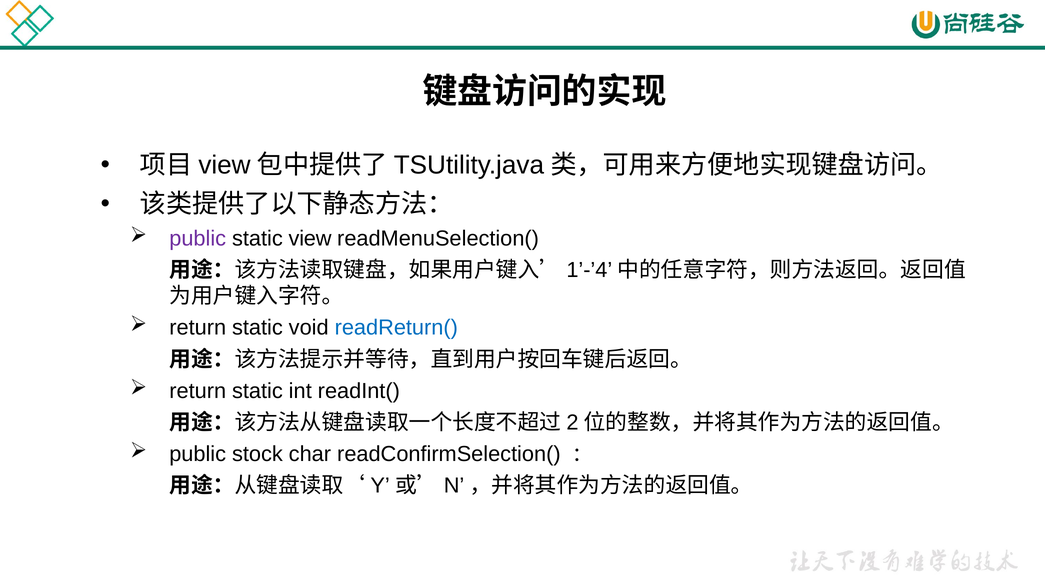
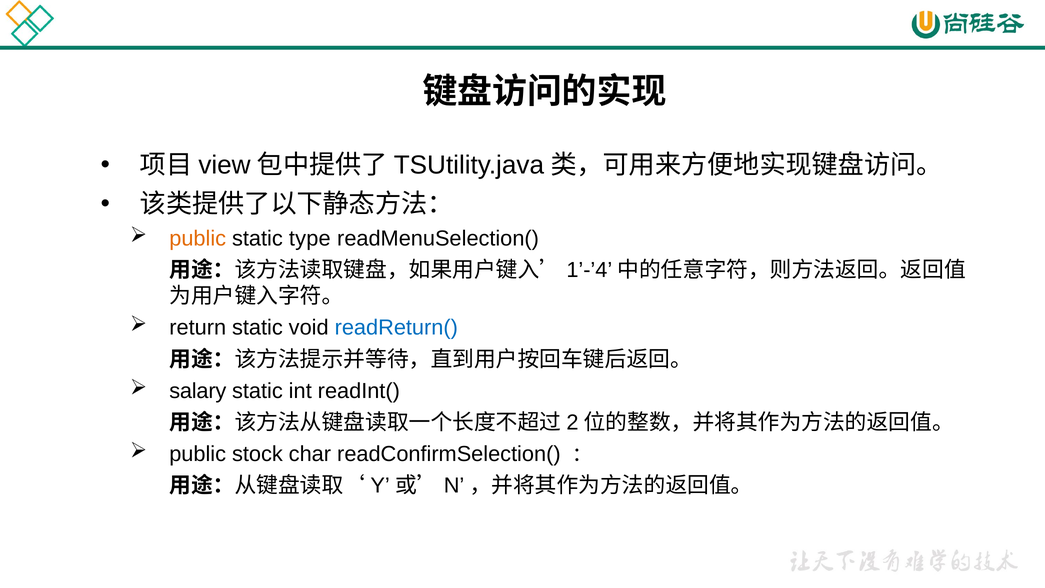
public at (198, 238) colour: purple -> orange
view: view -> type
return at (198, 391): return -> salary
